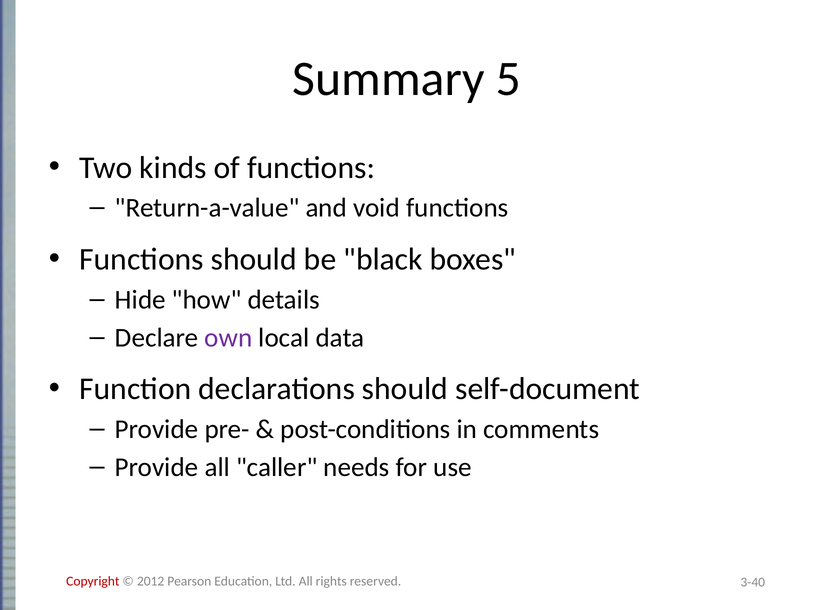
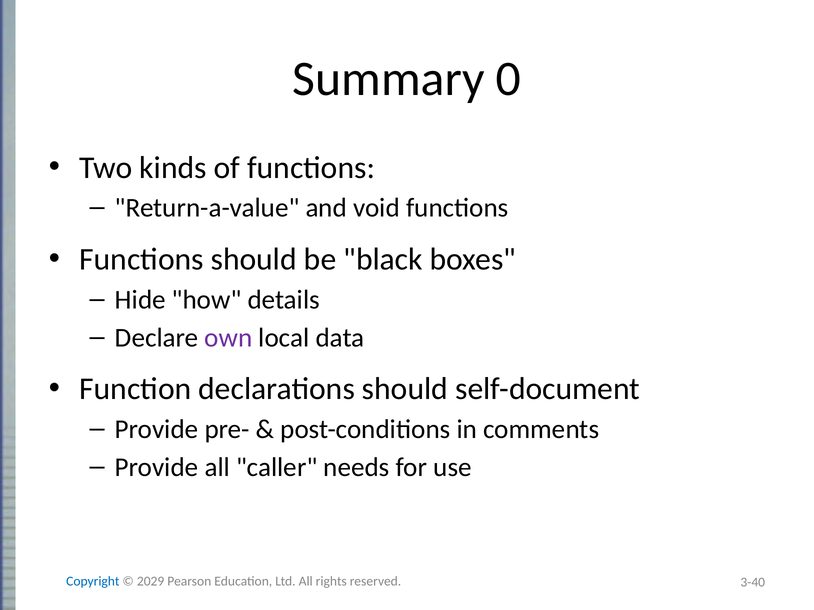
5: 5 -> 0
Copyright colour: red -> blue
2012: 2012 -> 2029
